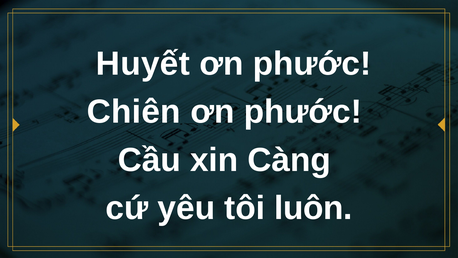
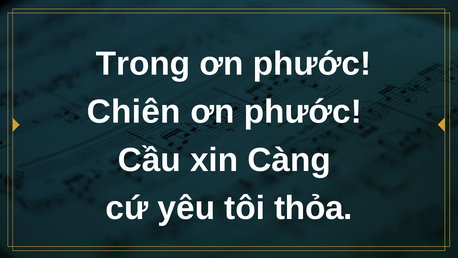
Huyết: Huyết -> Trong
luôn: luôn -> thỏa
